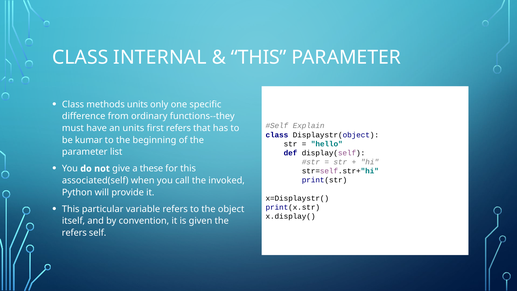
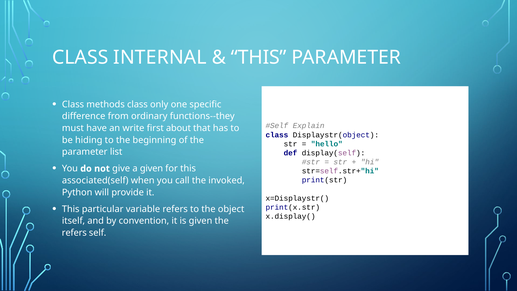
methods units: units -> class
an units: units -> write
first refers: refers -> about
kumar: kumar -> hiding
a these: these -> given
